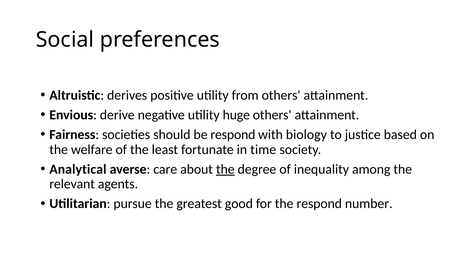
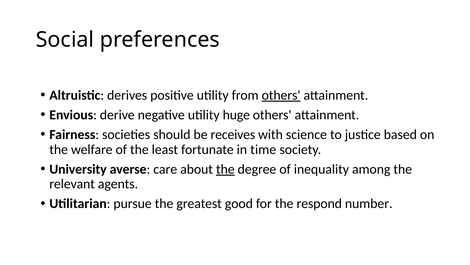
others at (281, 95) underline: none -> present
be respond: respond -> receives
biology: biology -> science
Analytical: Analytical -> University
